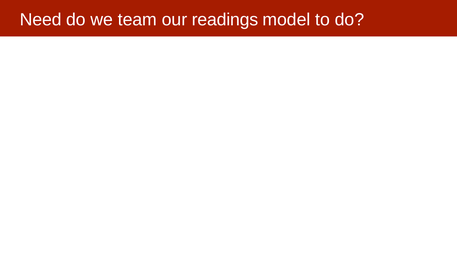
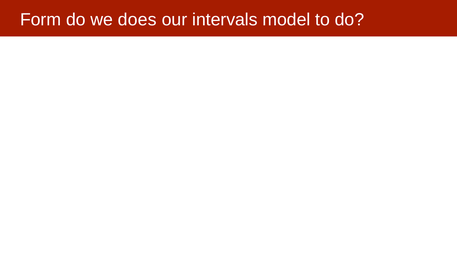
Need: Need -> Form
team: team -> does
readings: readings -> intervals
